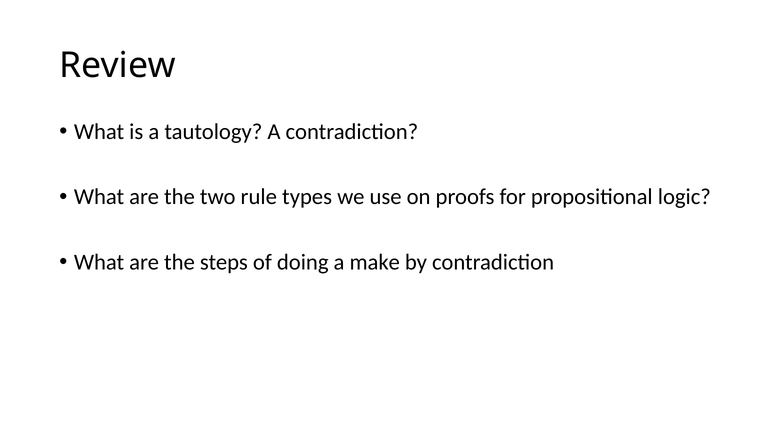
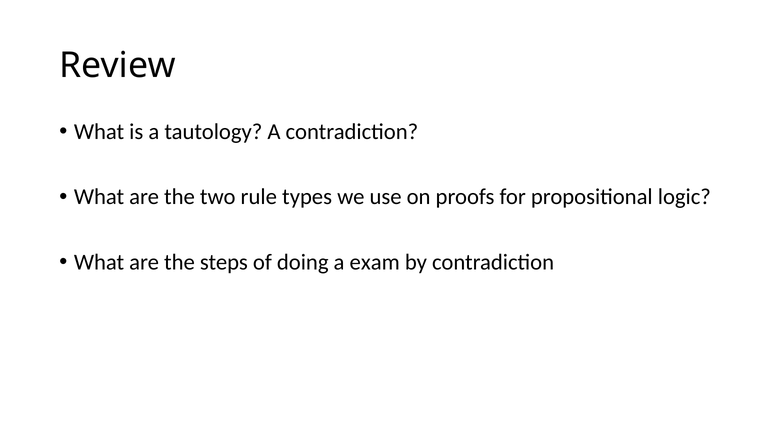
make: make -> exam
